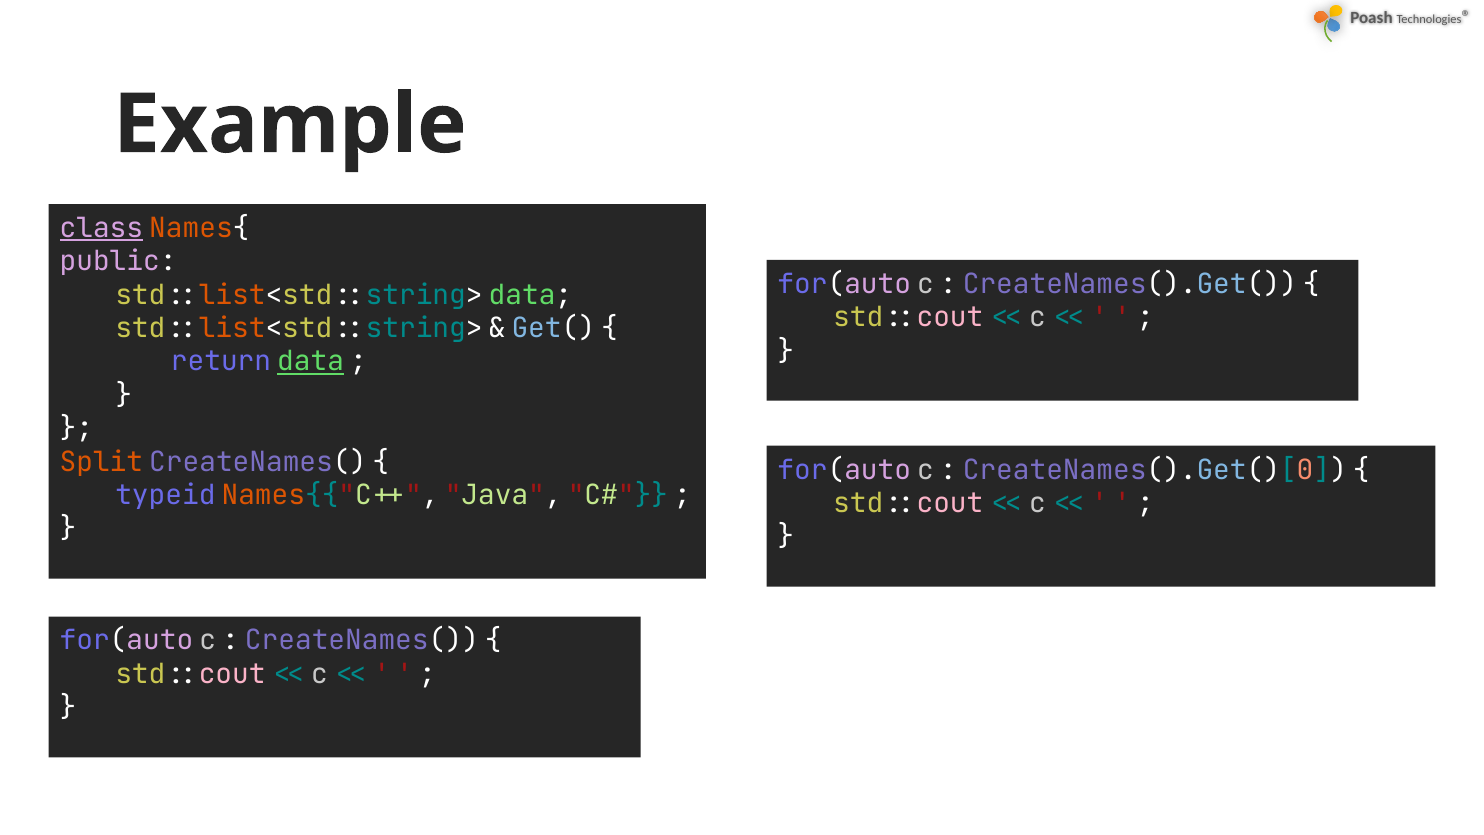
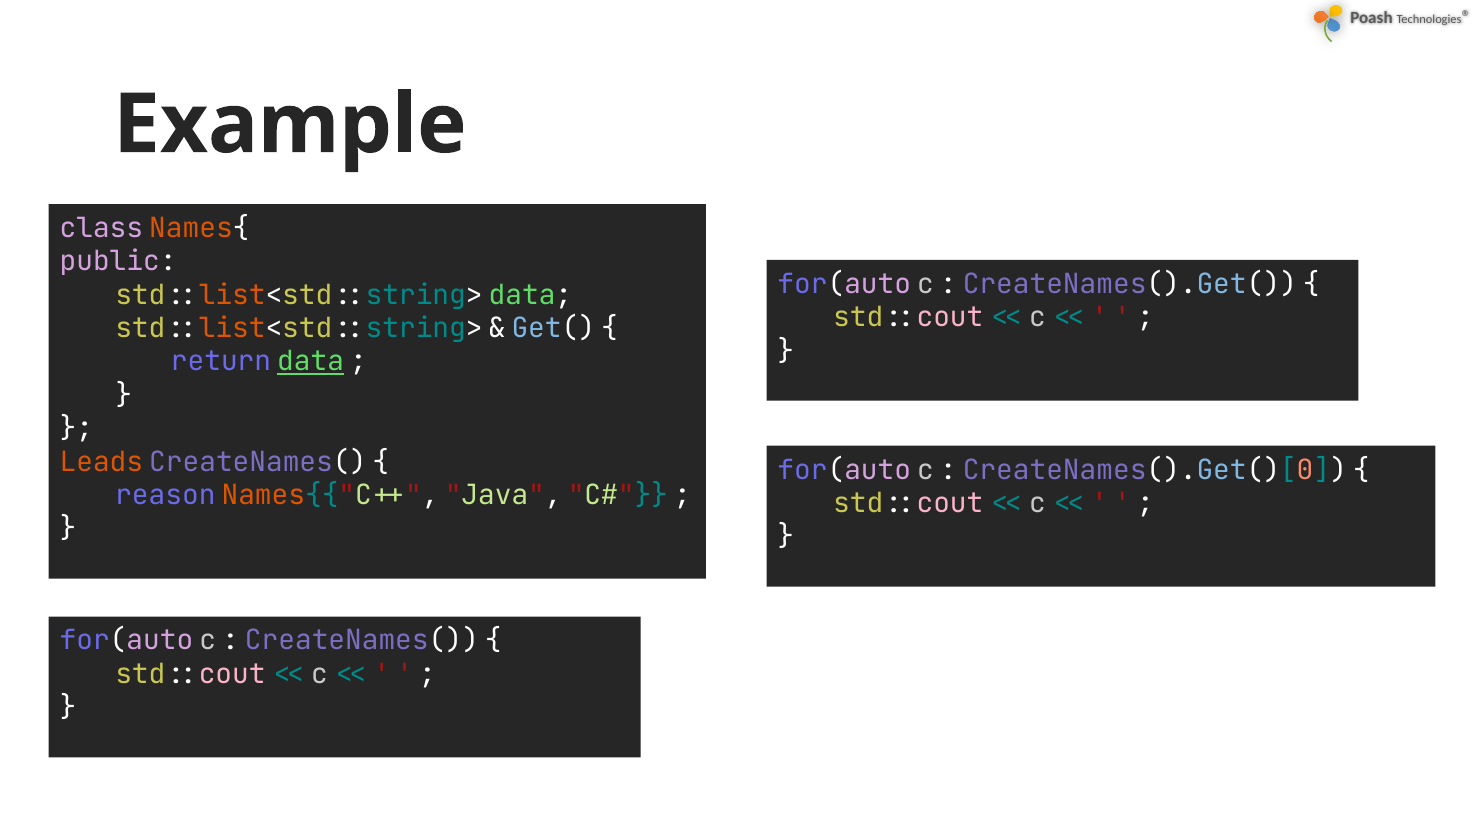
class underline: present -> none
Split: Split -> Leads
typeid: typeid -> reason
